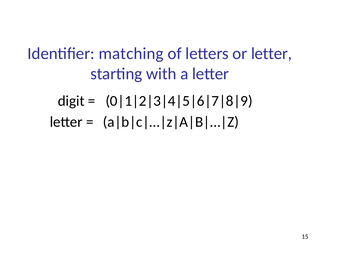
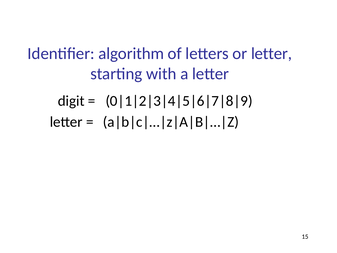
matching: matching -> algorithm
